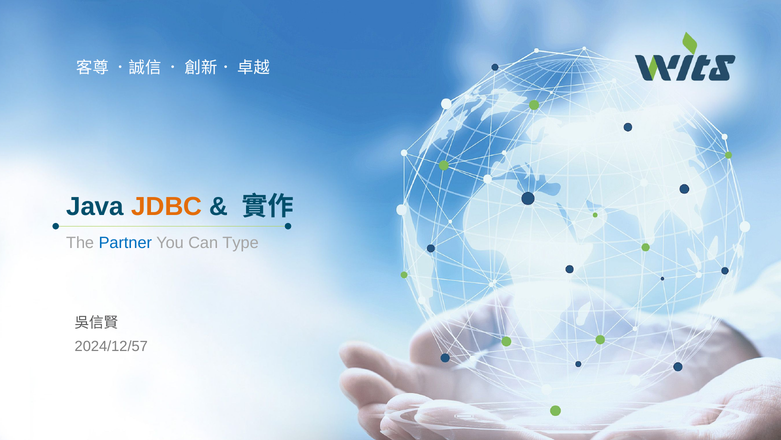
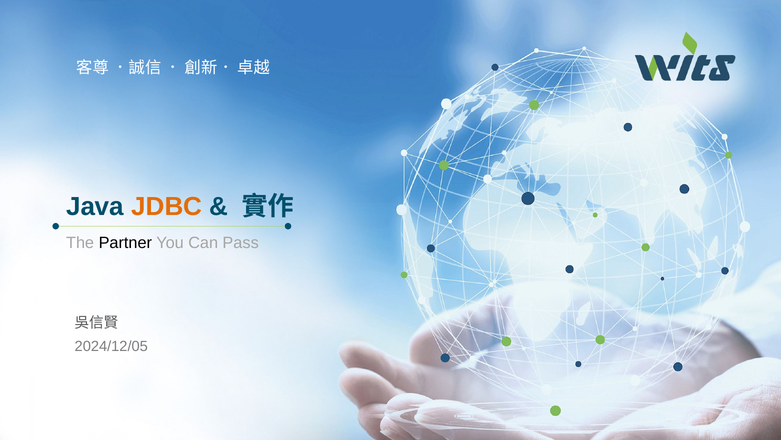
Partner colour: blue -> black
Type: Type -> Pass
2024/12/57: 2024/12/57 -> 2024/12/05
